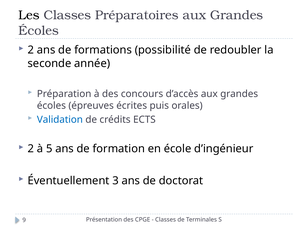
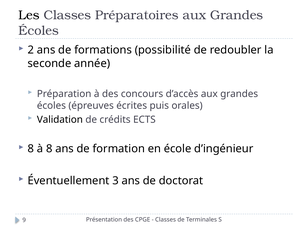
Validation colour: blue -> black
2 at (31, 149): 2 -> 8
à 5: 5 -> 8
